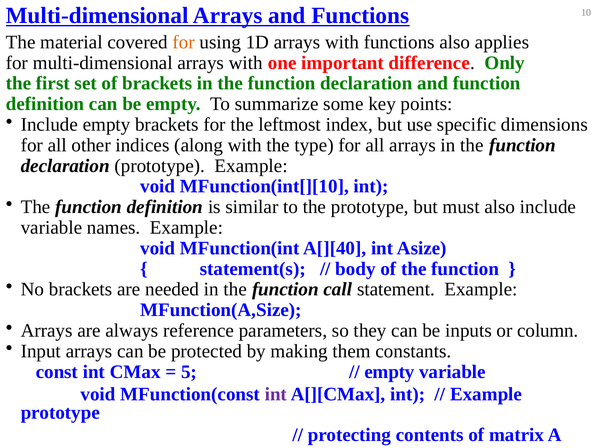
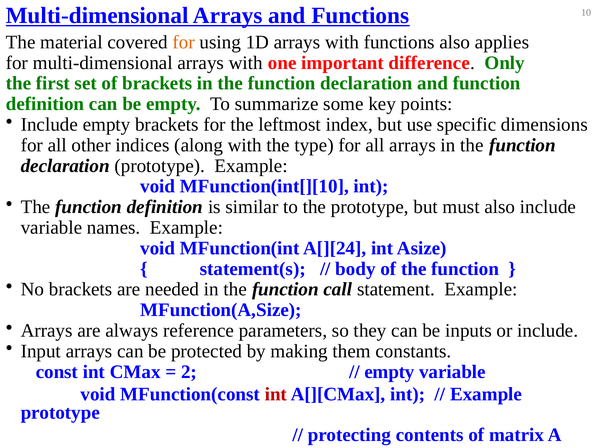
A[][40: A[][40 -> A[][24
or column: column -> include
5: 5 -> 2
int at (276, 394) colour: purple -> red
